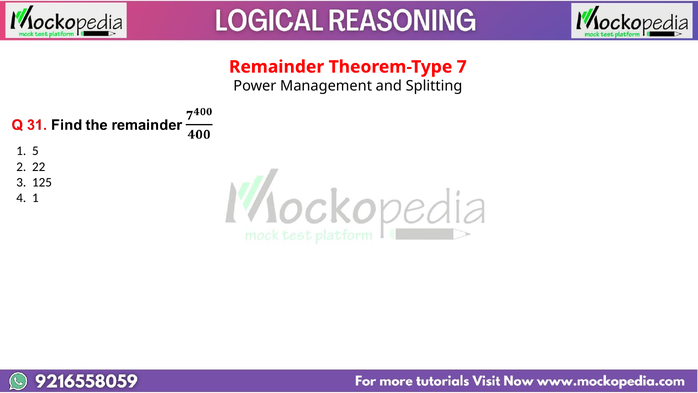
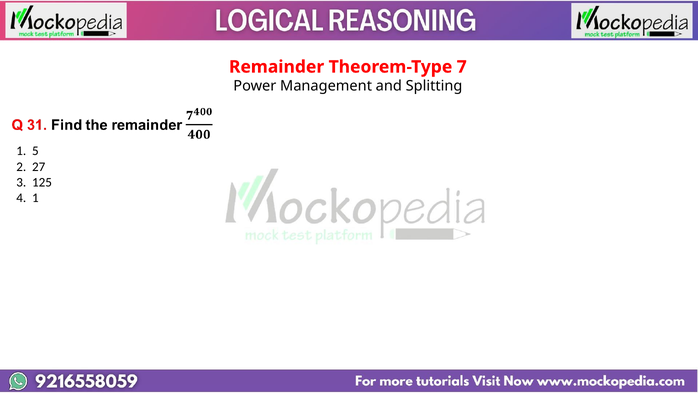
22: 22 -> 27
